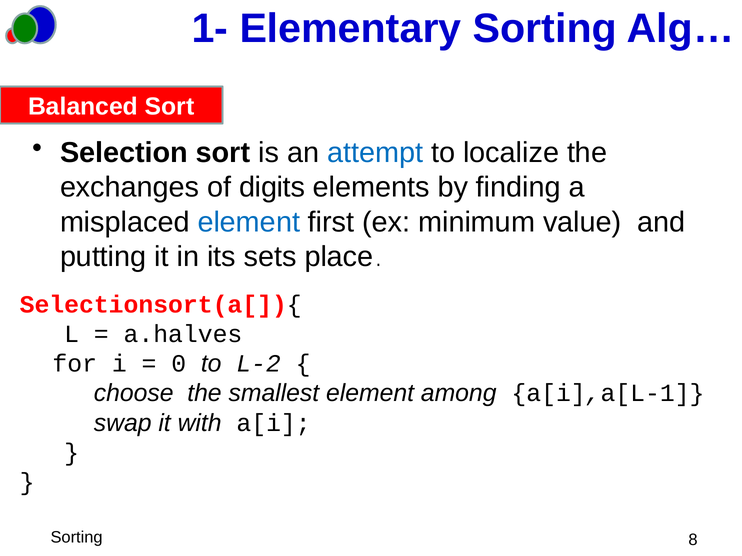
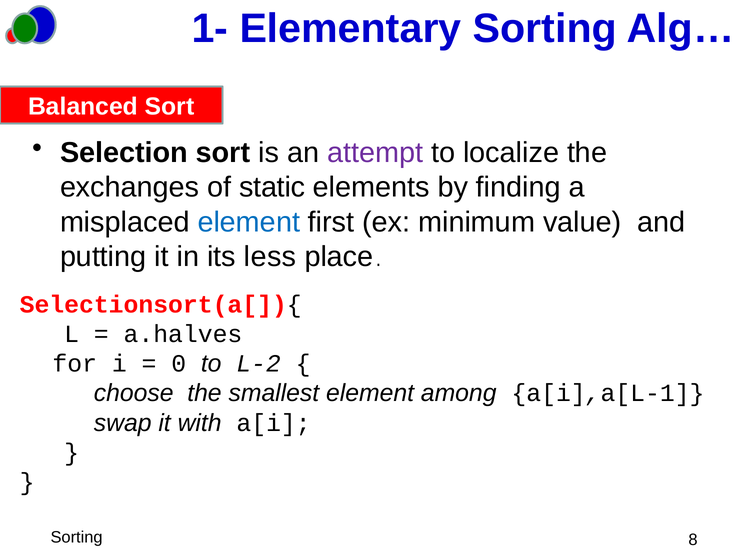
attempt colour: blue -> purple
digits: digits -> static
sets: sets -> less
